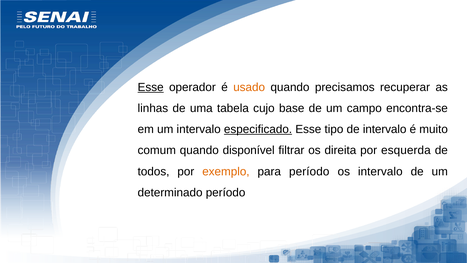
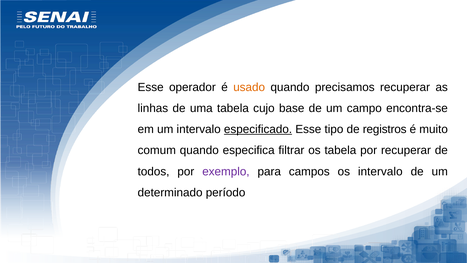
Esse at (151, 87) underline: present -> none
de intervalo: intervalo -> registros
disponível: disponível -> especifica
os direita: direita -> tabela
por esquerda: esquerda -> recuperar
exemplo colour: orange -> purple
para período: período -> campos
